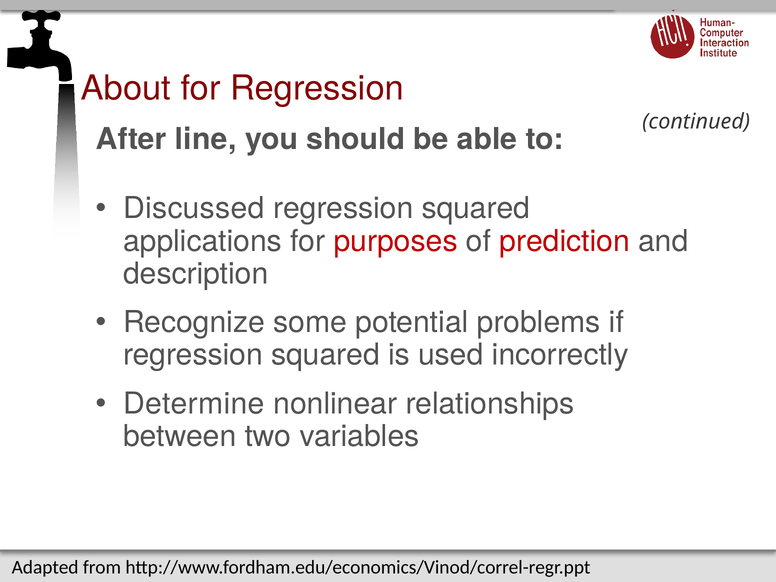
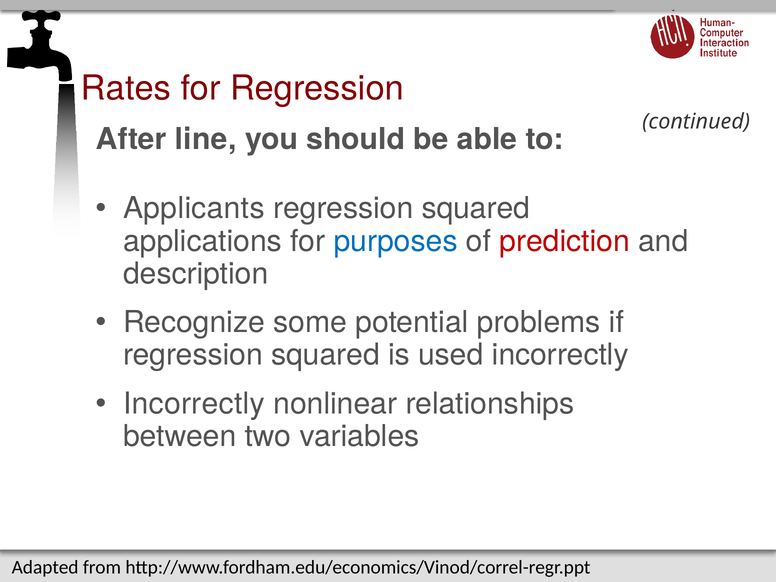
About: About -> Rates
Discussed: Discussed -> Applicants
purposes colour: red -> blue
Determine at (194, 404): Determine -> Incorrectly
